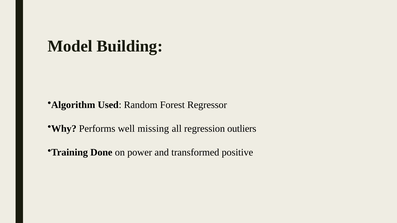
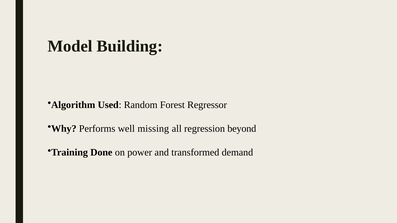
outliers: outliers -> beyond
positive: positive -> demand
